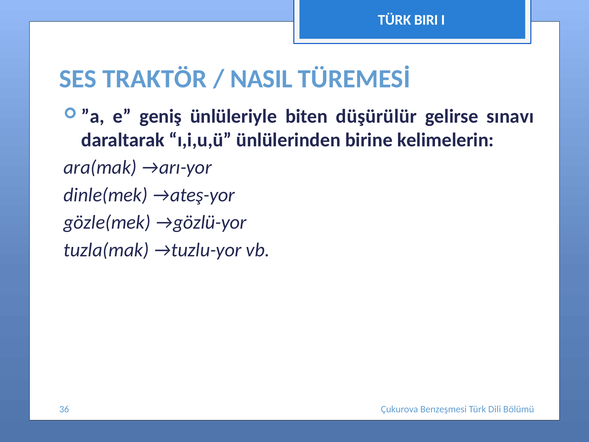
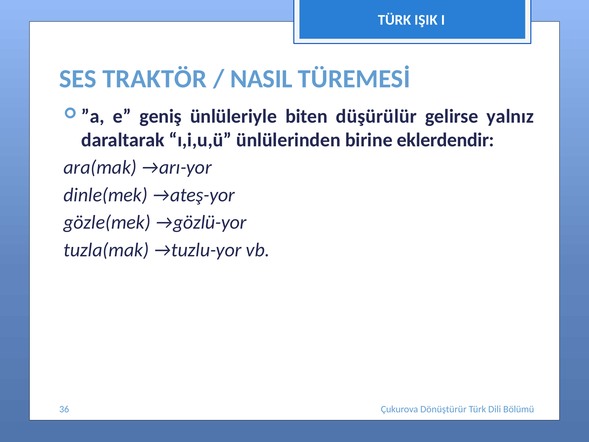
BIRI: BIRI -> IŞIK
sınavı: sınavı -> yalnız
kelimelerin: kelimelerin -> eklerdendir
Benzeşmesi: Benzeşmesi -> Dönüştürür
